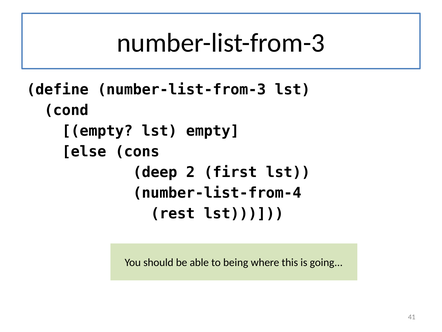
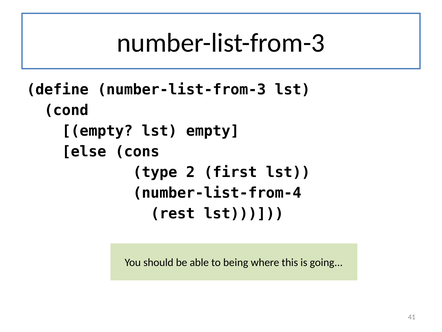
deep: deep -> type
